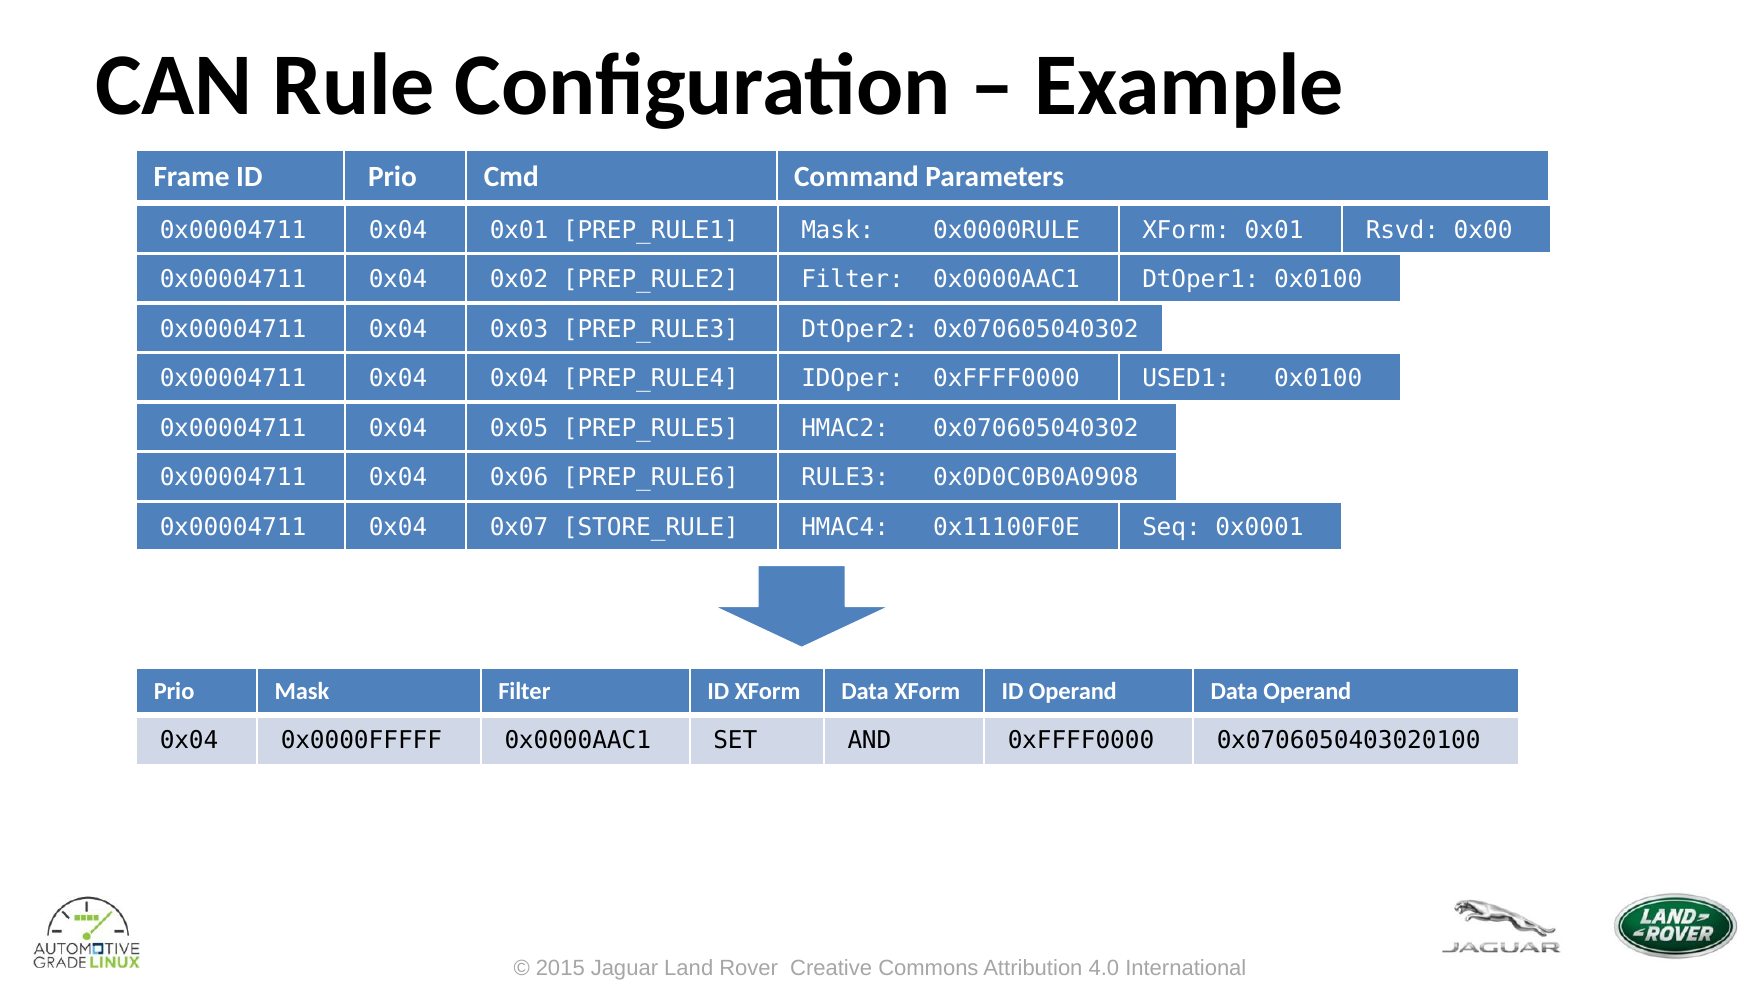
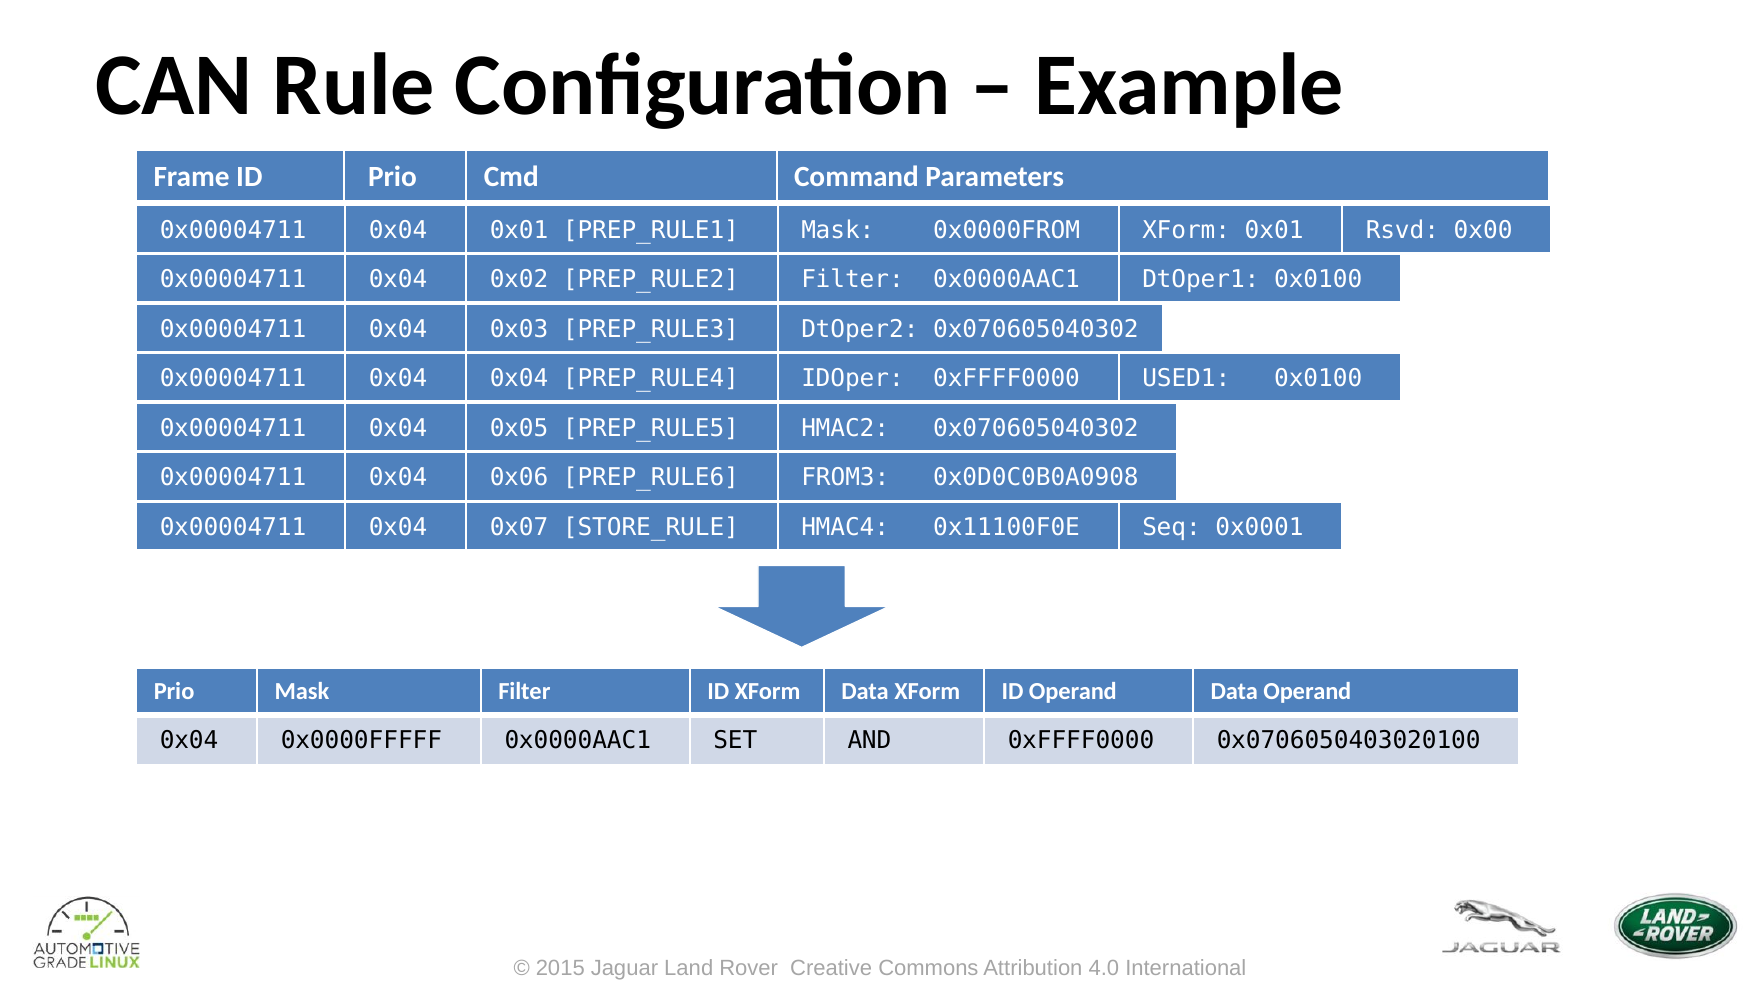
0x0000RULE: 0x0000RULE -> 0x0000FROM
RULE3: RULE3 -> FROM3
